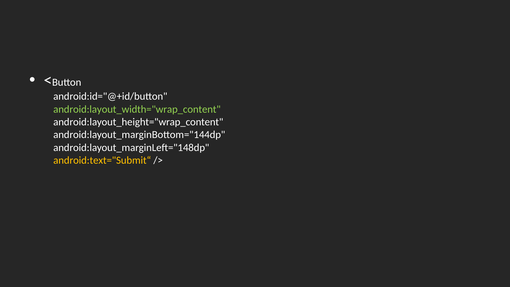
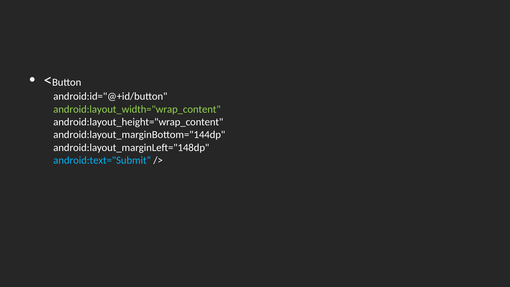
android:text="Submit“ colour: yellow -> light blue
